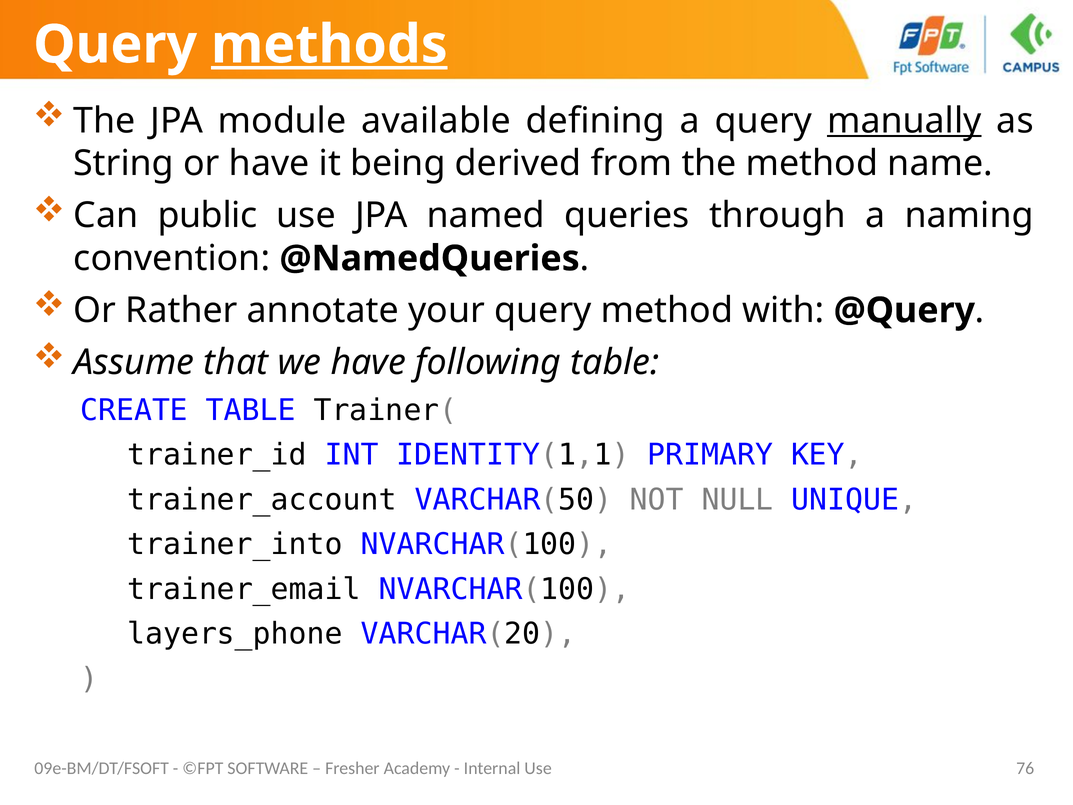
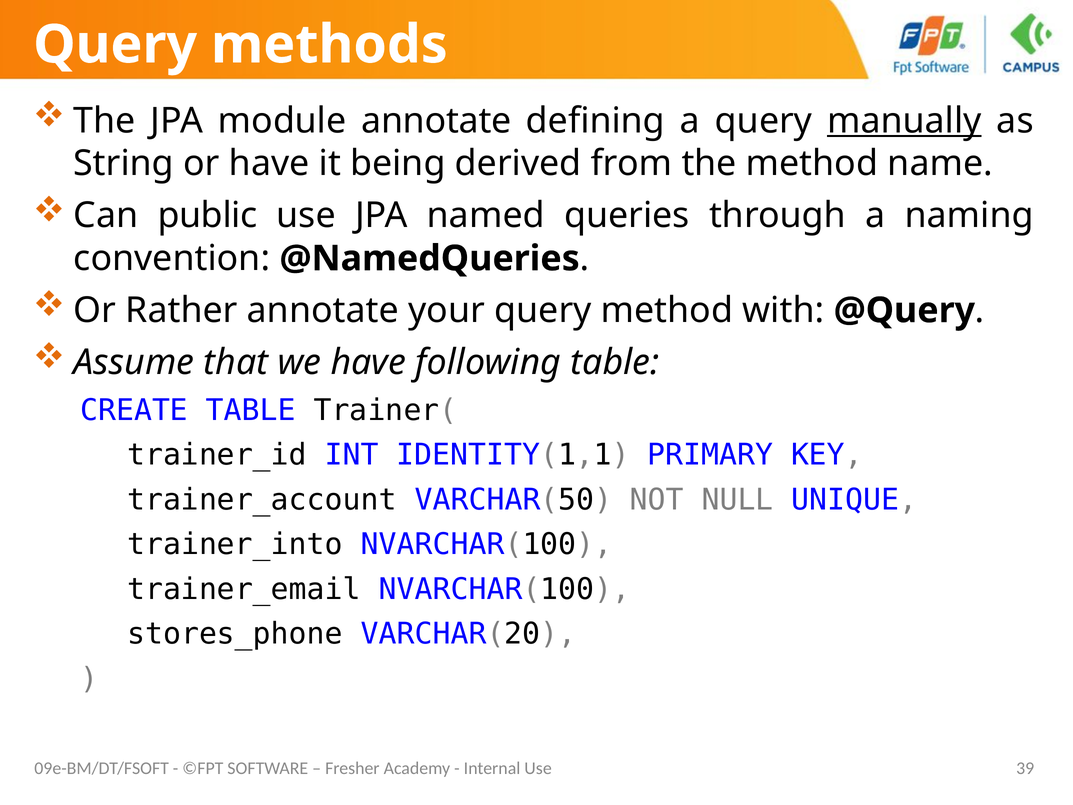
methods underline: present -> none
module available: available -> annotate
layers_phone: layers_phone -> stores_phone
76: 76 -> 39
